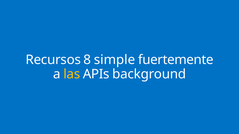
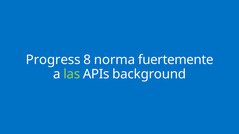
Recursos: Recursos -> Progress
simple: simple -> norma
las colour: yellow -> light green
